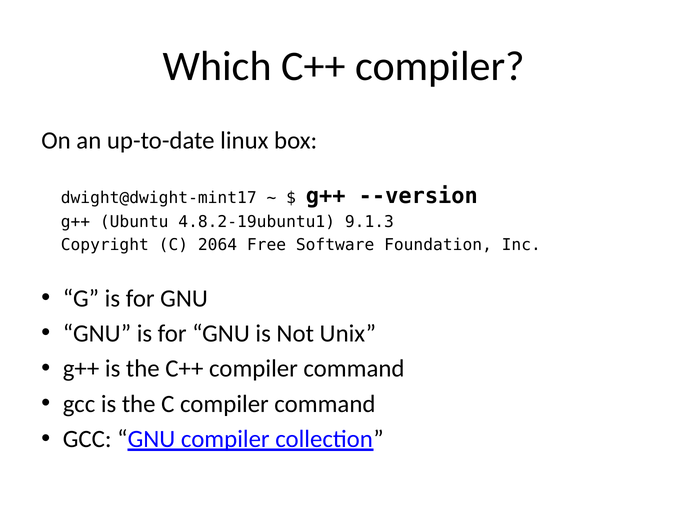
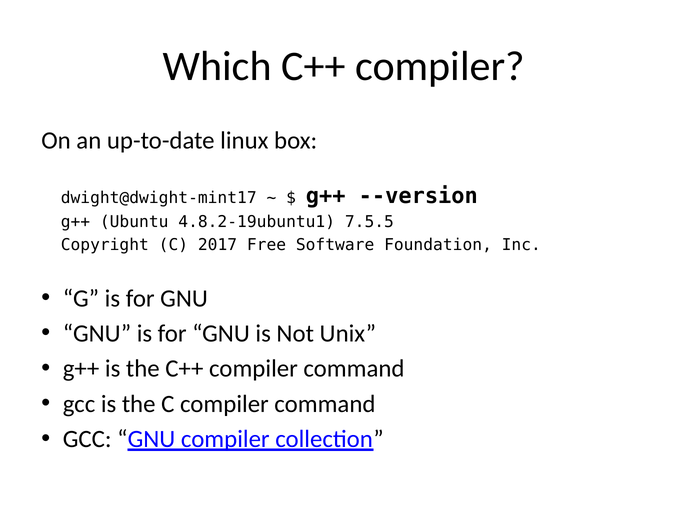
9.1.3: 9.1.3 -> 7.5.5
2064: 2064 -> 2017
